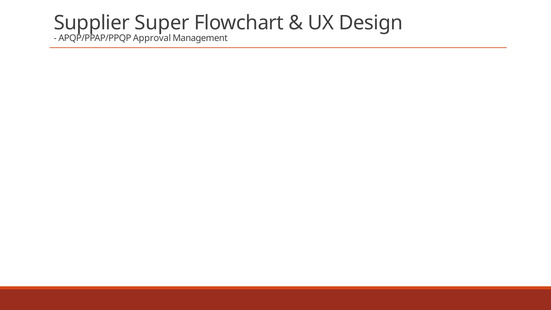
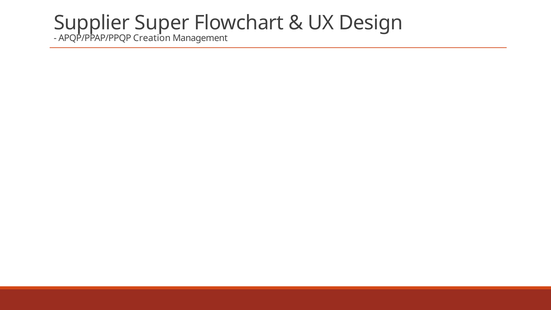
Approval: Approval -> Creation
